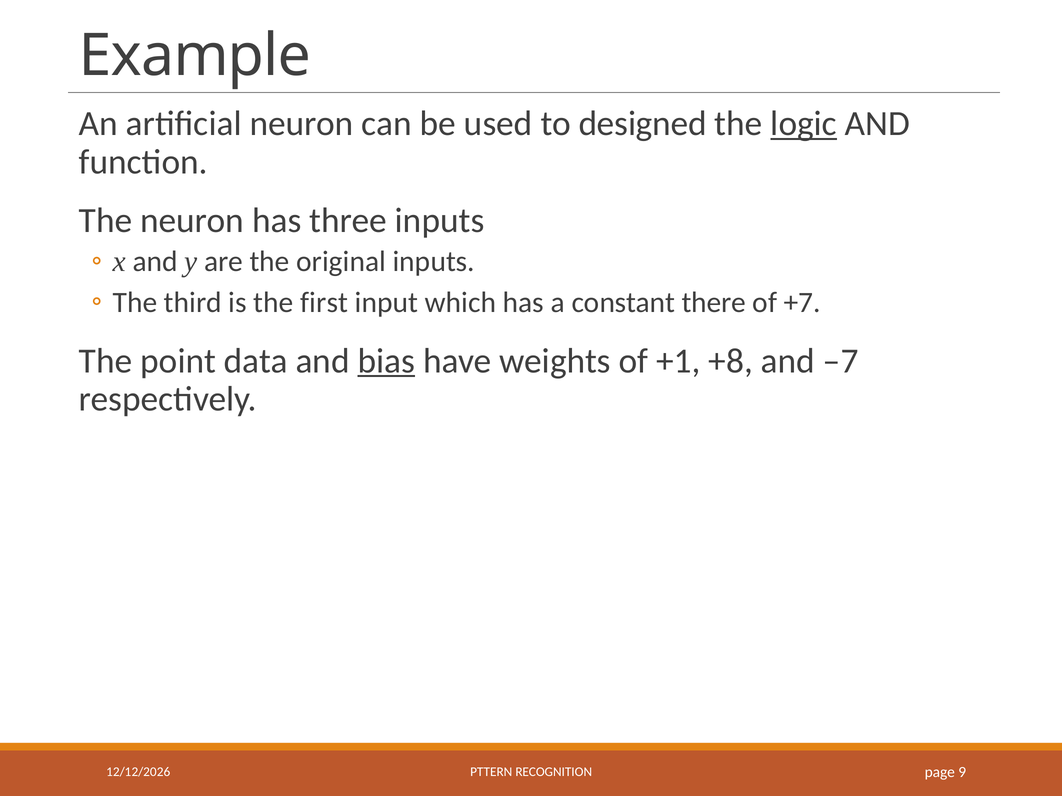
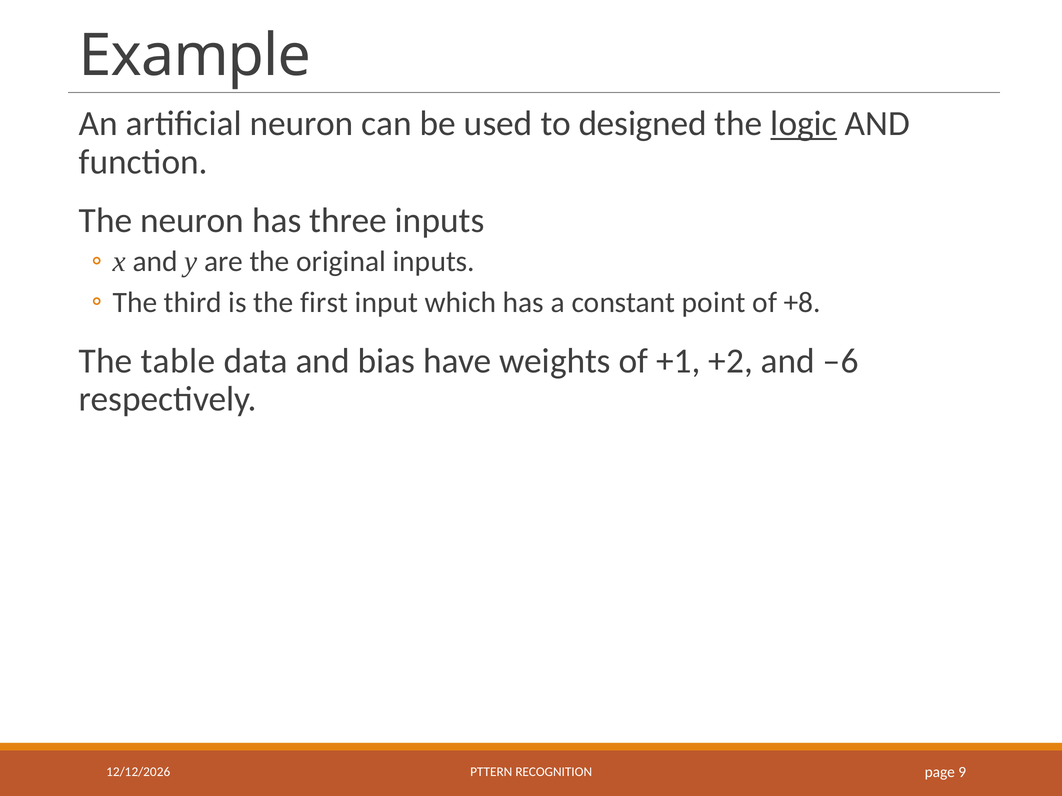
there: there -> point
+7: +7 -> +8
point: point -> table
bias underline: present -> none
+8: +8 -> +2
–7: –7 -> –6
